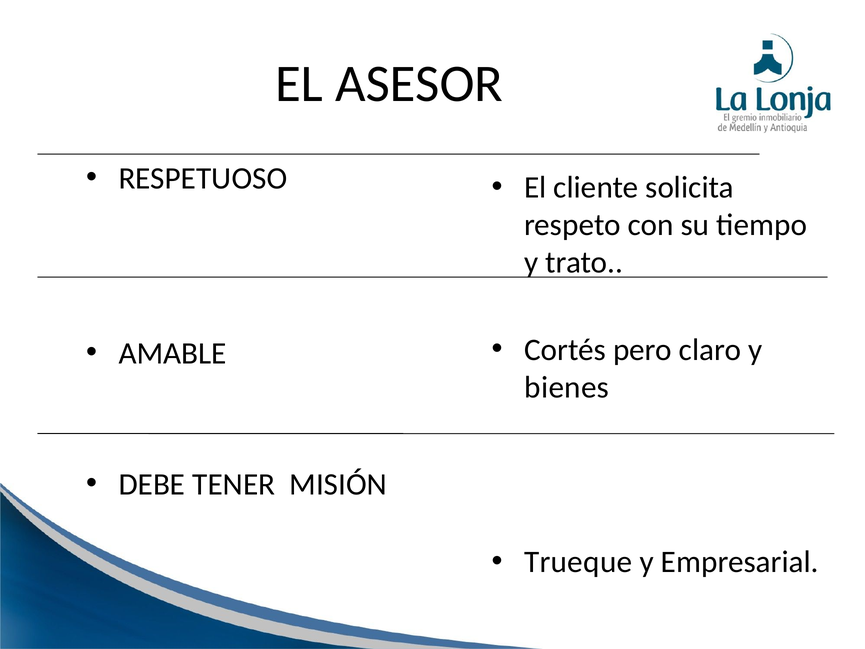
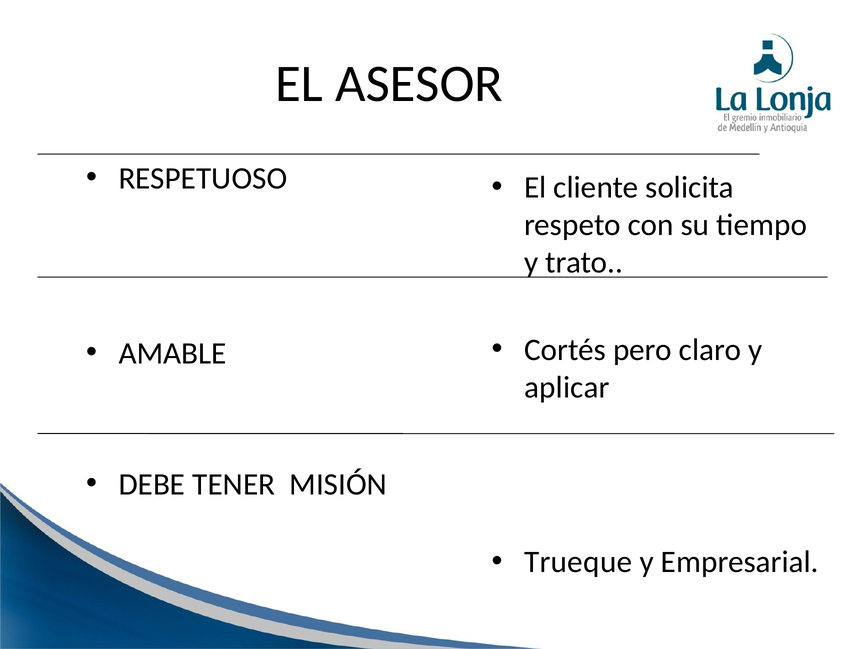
bienes: bienes -> aplicar
